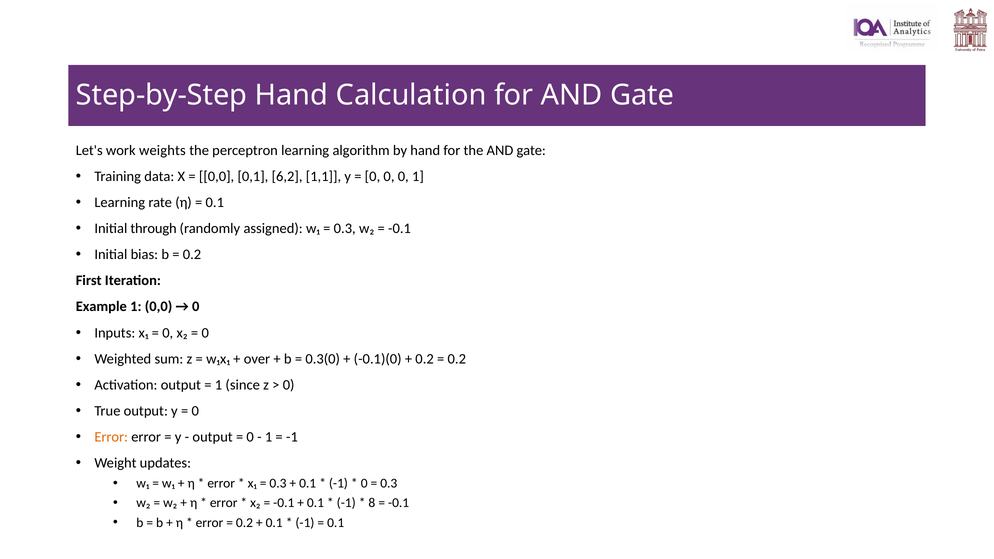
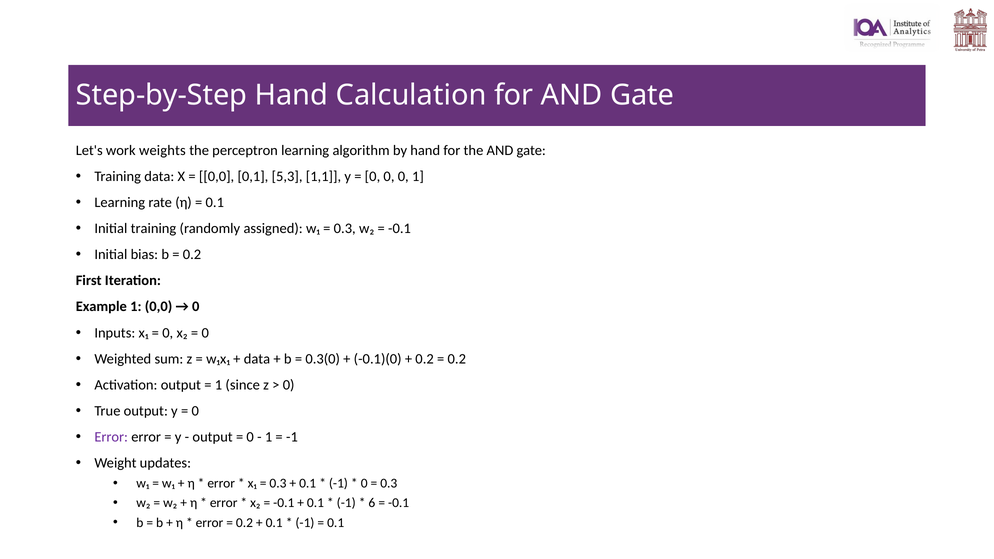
6,2: 6,2 -> 5,3
Initial through: through -> training
over at (257, 359): over -> data
Error at (111, 437) colour: orange -> purple
8: 8 -> 6
